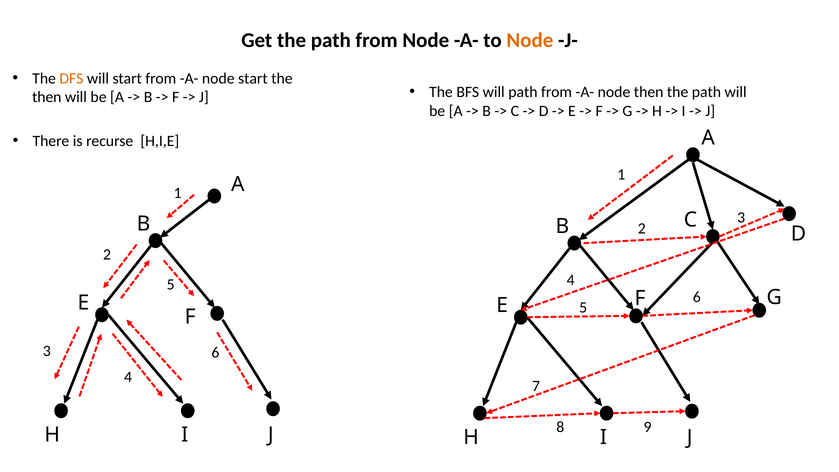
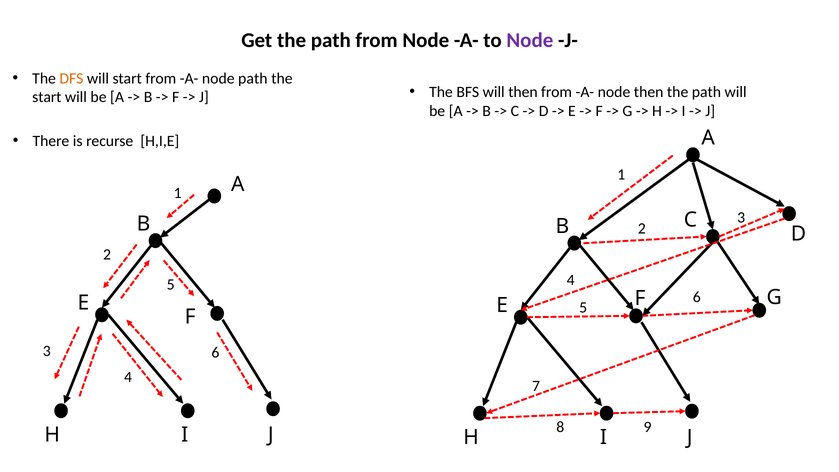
Node at (530, 40) colour: orange -> purple
node start: start -> path
then at (47, 97): then -> start
will path: path -> then
